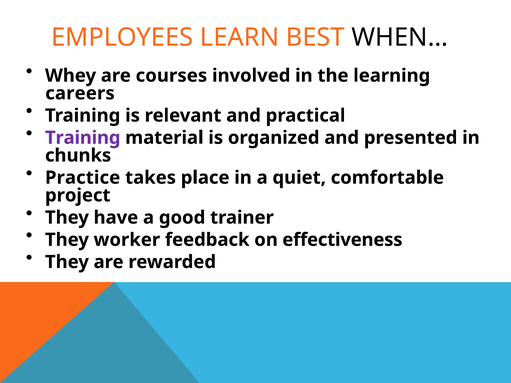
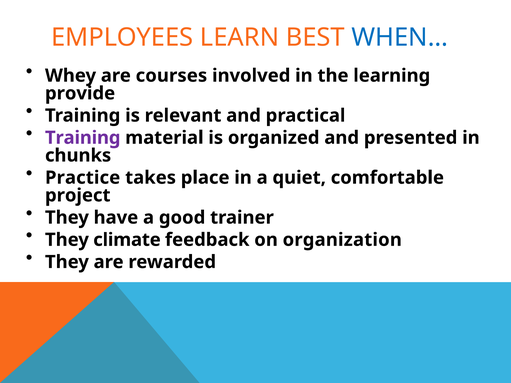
WHEN… colour: black -> blue
careers: careers -> provide
worker: worker -> climate
effectiveness: effectiveness -> organization
